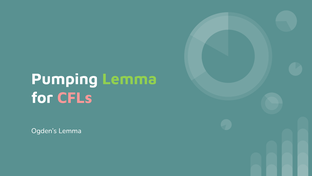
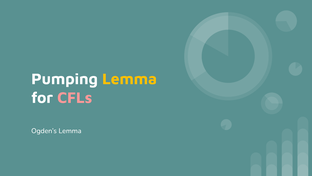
Lemma at (130, 79) colour: light green -> yellow
